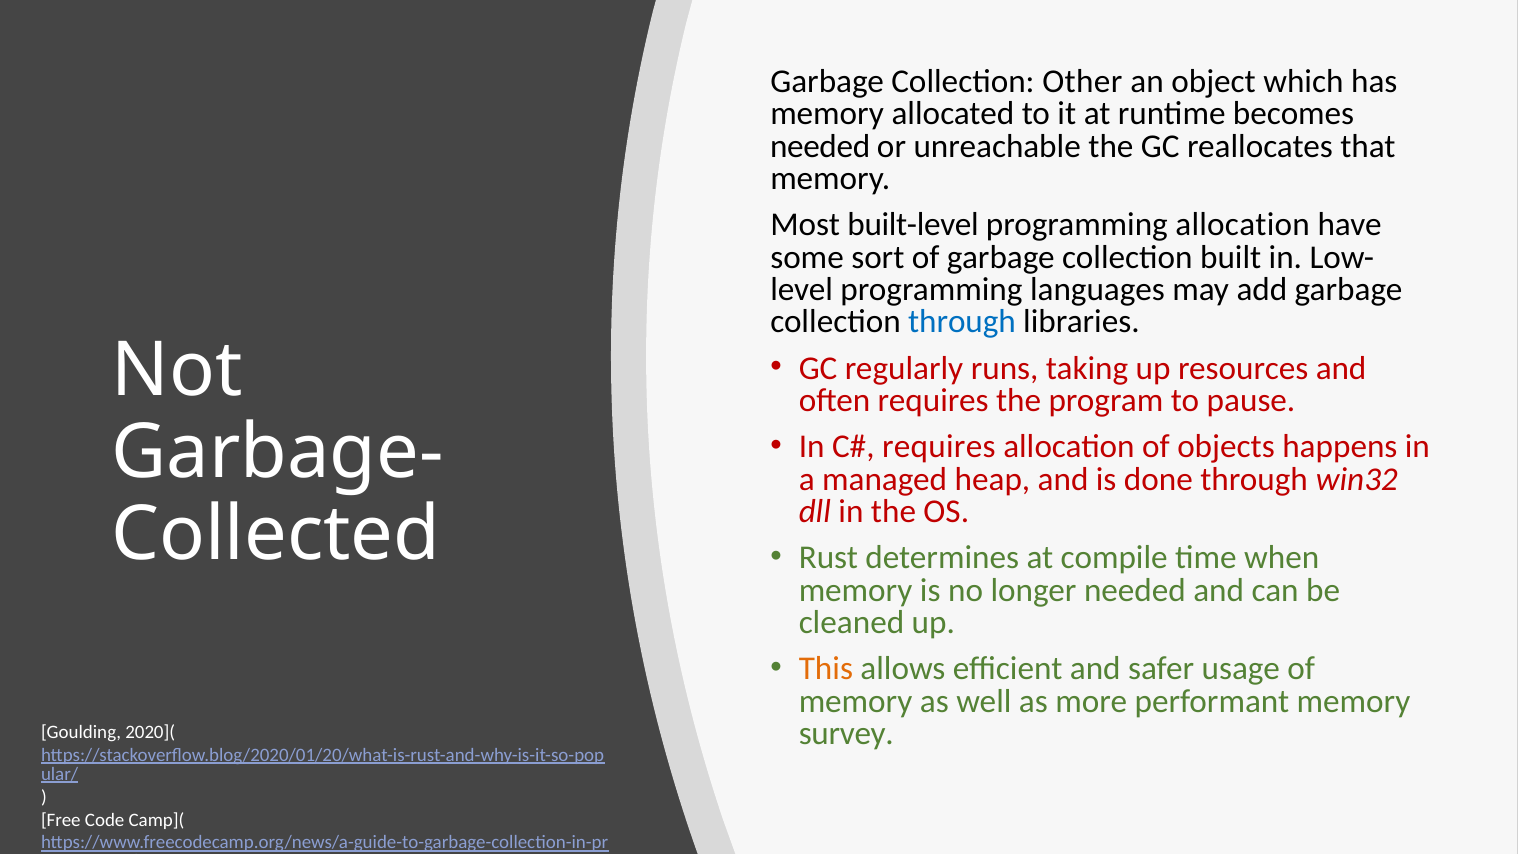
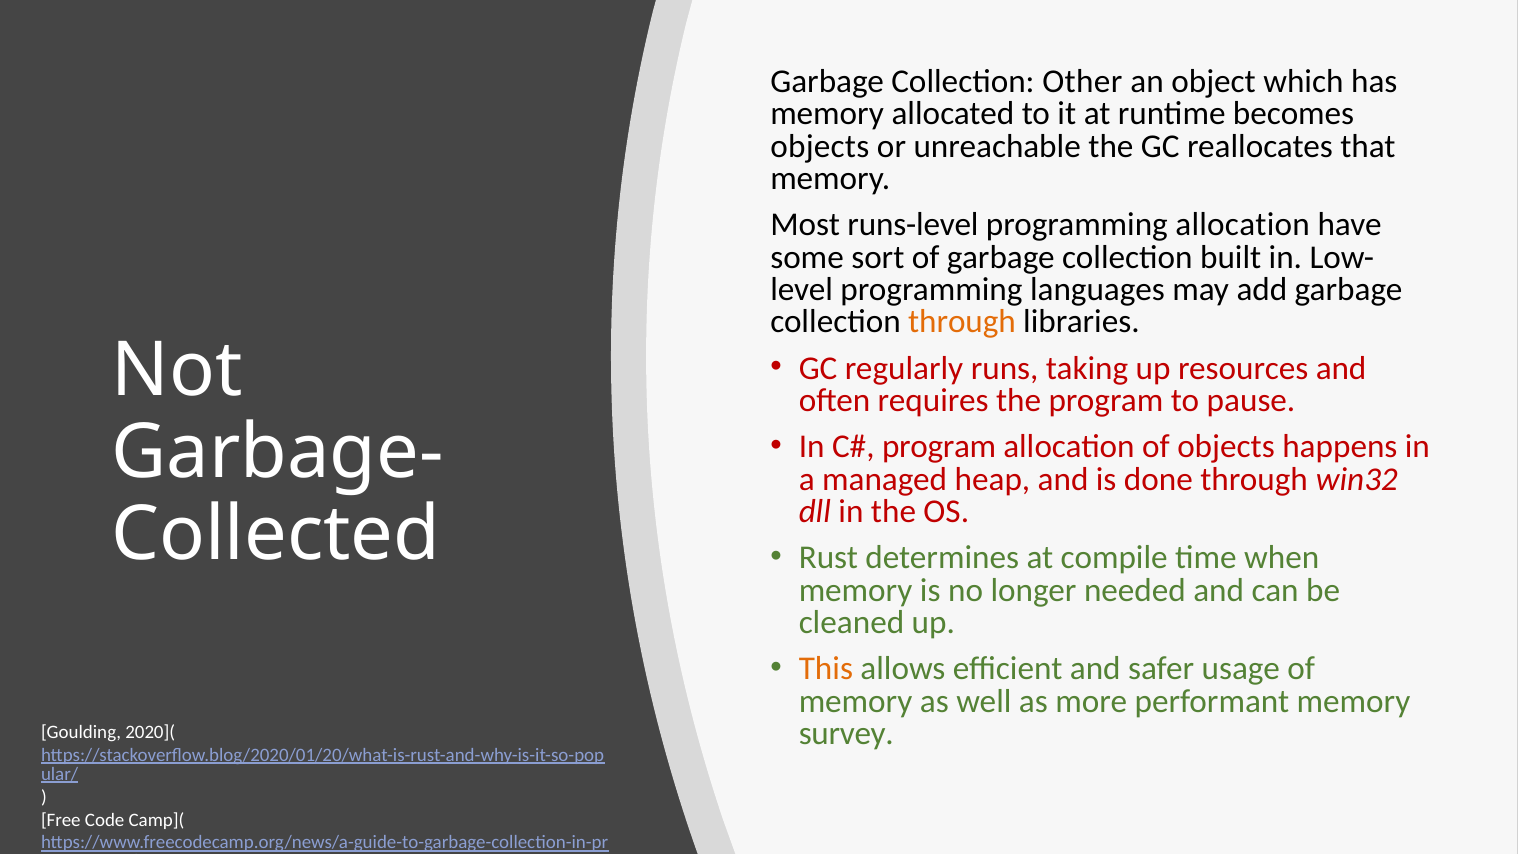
needed at (820, 146): needed -> objects
built-level: built-level -> runs-level
through at (962, 322) colour: blue -> orange
requires at (939, 447): requires -> program
